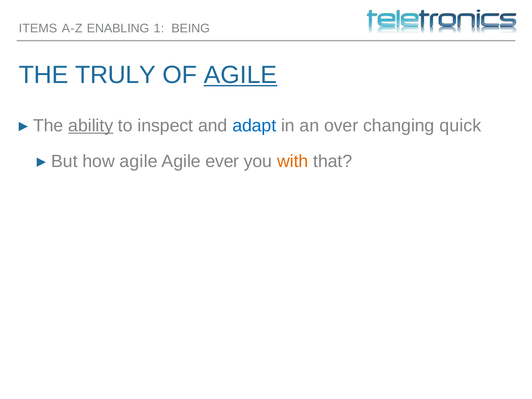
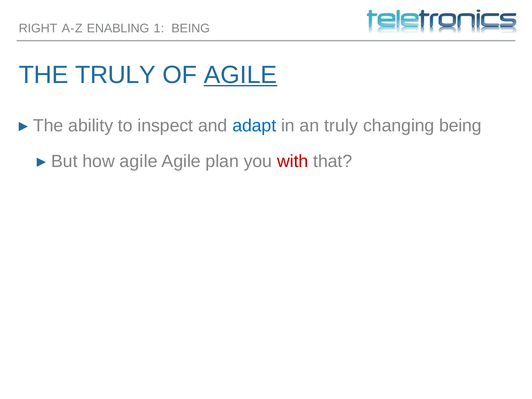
ITEMS: ITEMS -> RIGHT
ability underline: present -> none
an over: over -> truly
changing quick: quick -> being
ever: ever -> plan
with colour: orange -> red
